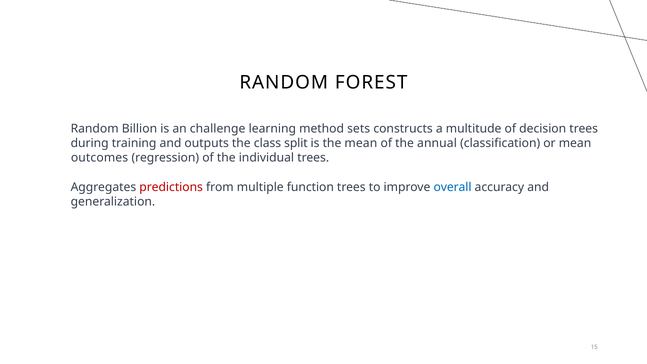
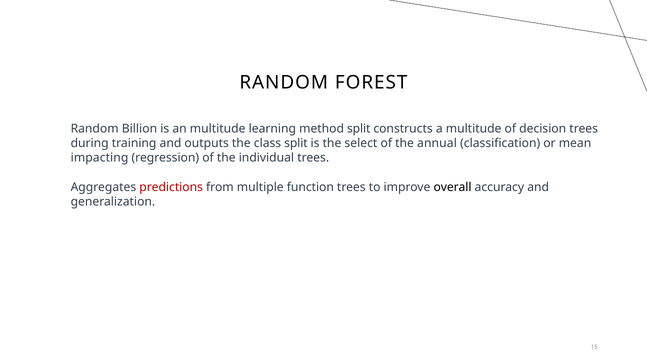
an challenge: challenge -> multitude
method sets: sets -> split
the mean: mean -> select
outcomes: outcomes -> impacting
overall colour: blue -> black
